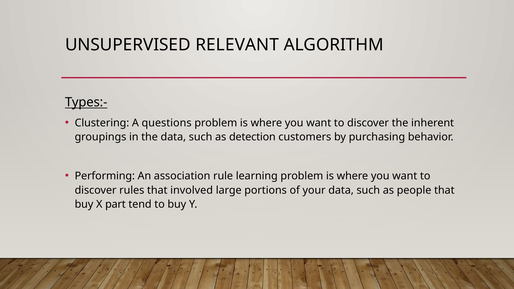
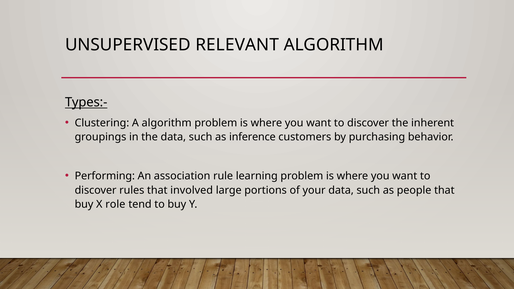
A questions: questions -> algorithm
detection: detection -> inference
part: part -> role
